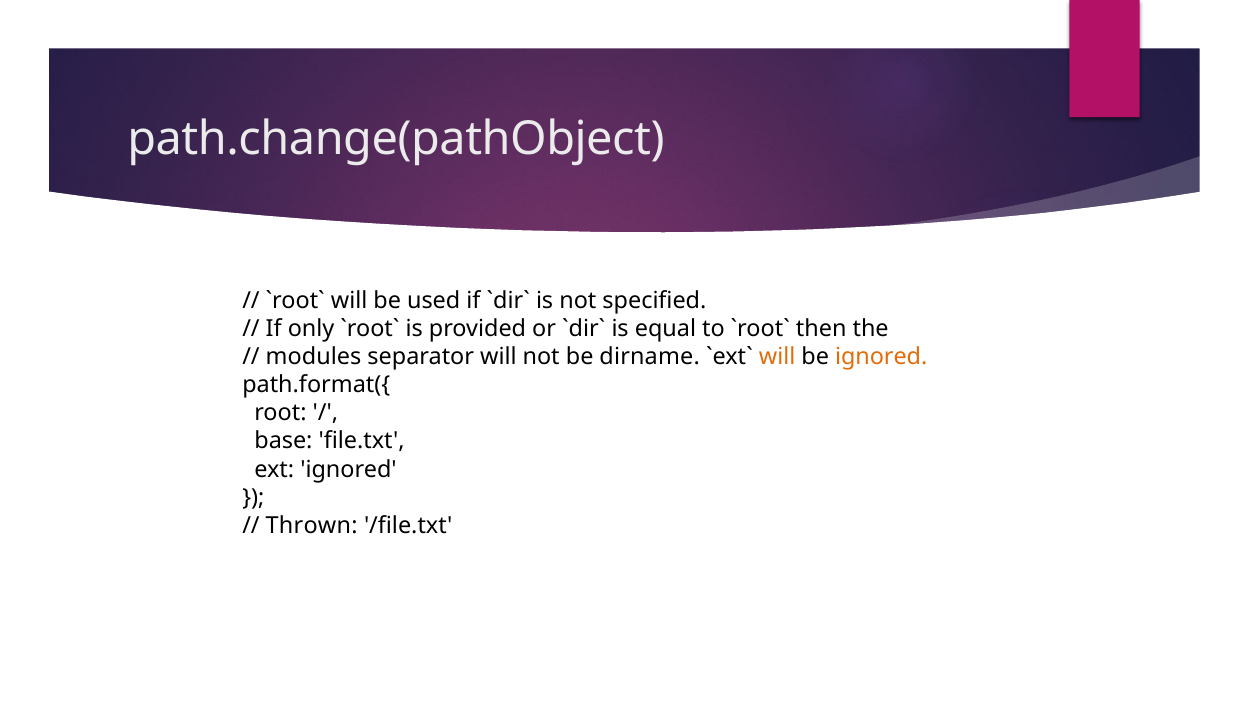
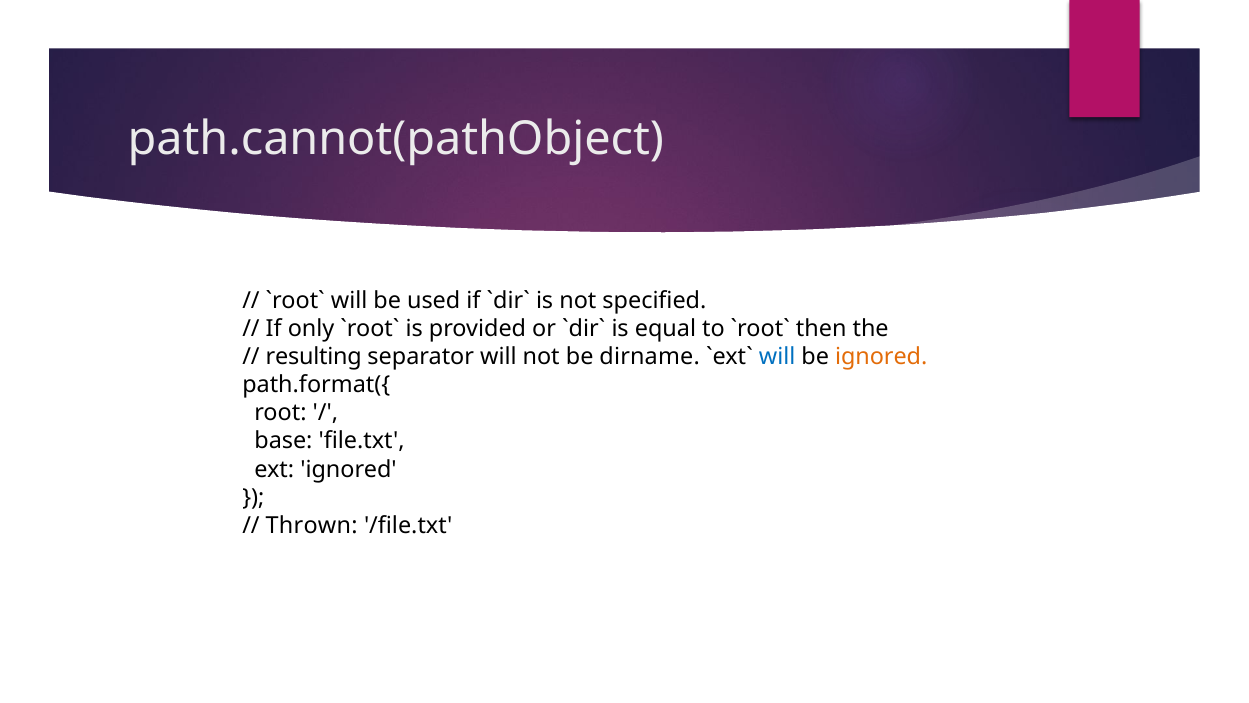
path.change(pathObject: path.change(pathObject -> path.cannot(pathObject
modules: modules -> resulting
will at (777, 357) colour: orange -> blue
